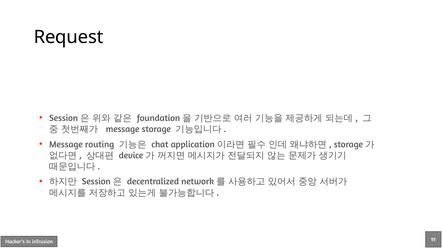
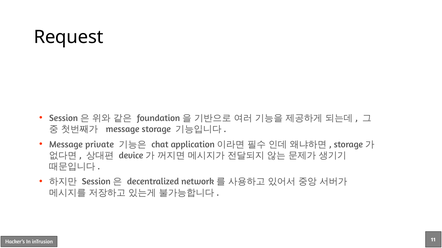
routing: routing -> private
